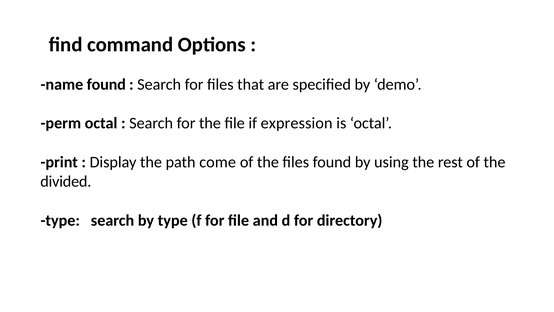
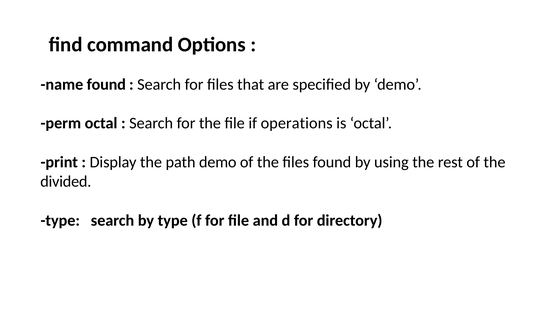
expression: expression -> operations
path come: come -> demo
